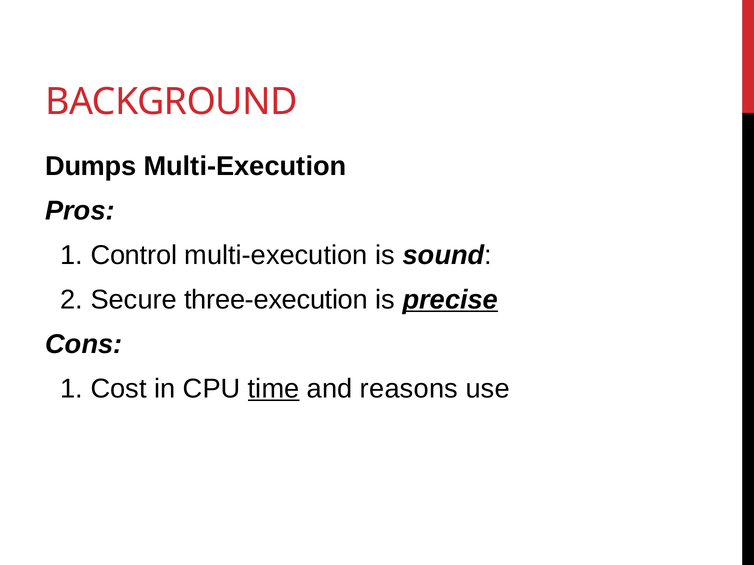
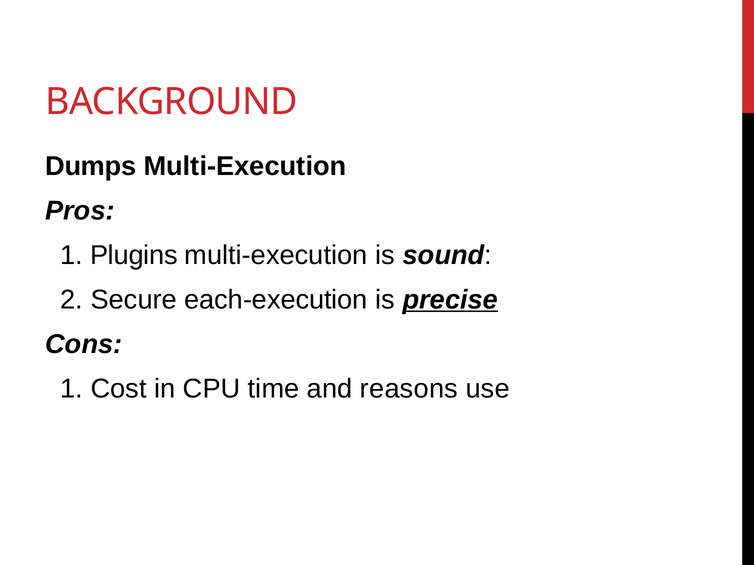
Control: Control -> Plugins
three-execution: three-execution -> each-execution
time underline: present -> none
